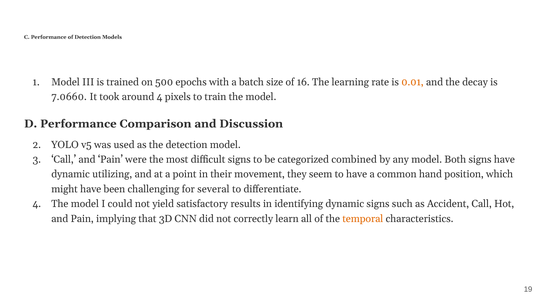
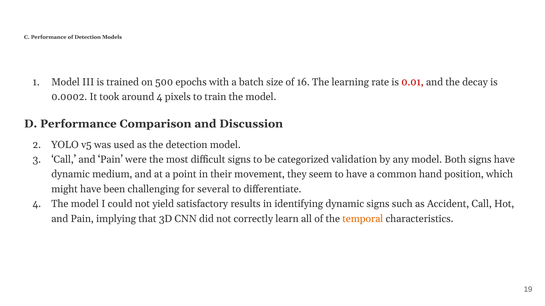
0.01 colour: orange -> red
7.0660: 7.0660 -> 0.0002
combined: combined -> validation
utilizing: utilizing -> medium
